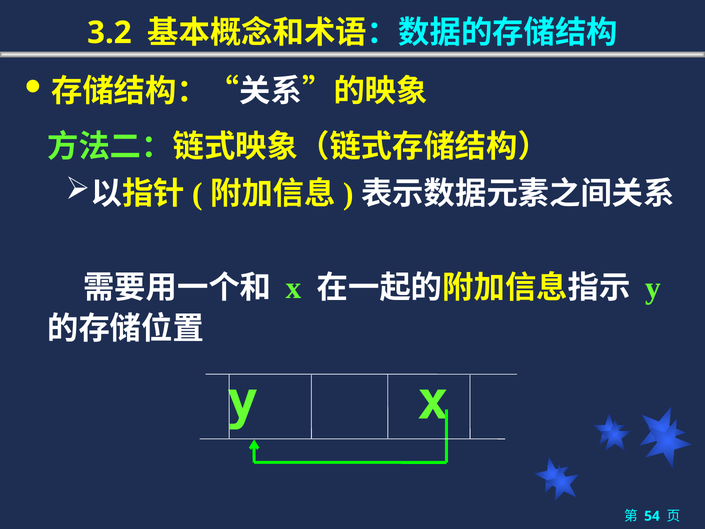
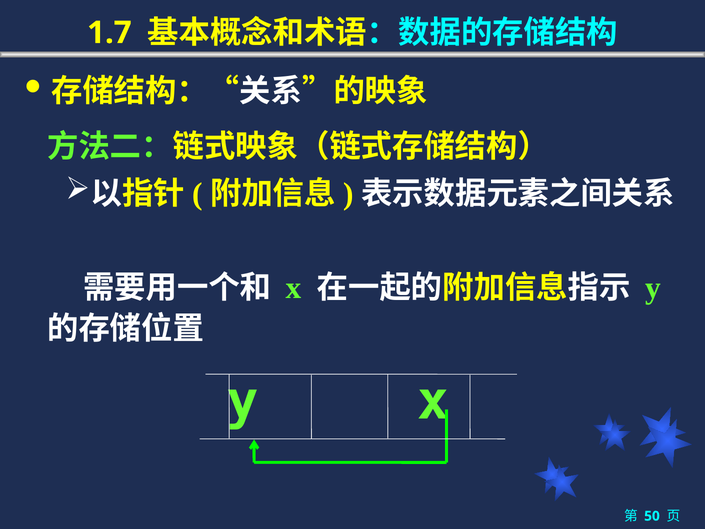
3.2: 3.2 -> 1.7
54: 54 -> 50
